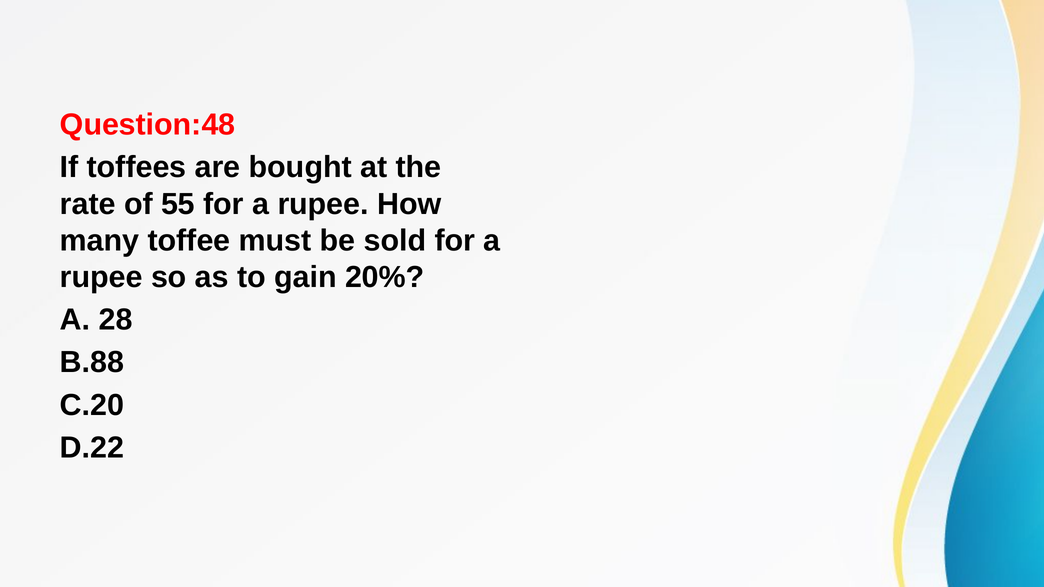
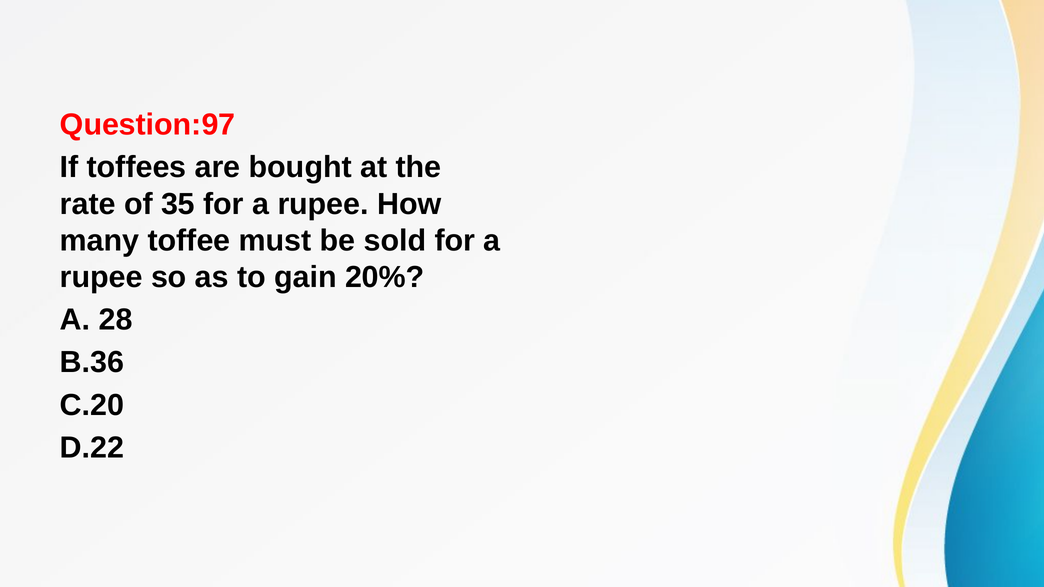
Question:48: Question:48 -> Question:97
55: 55 -> 35
B.88: B.88 -> B.36
